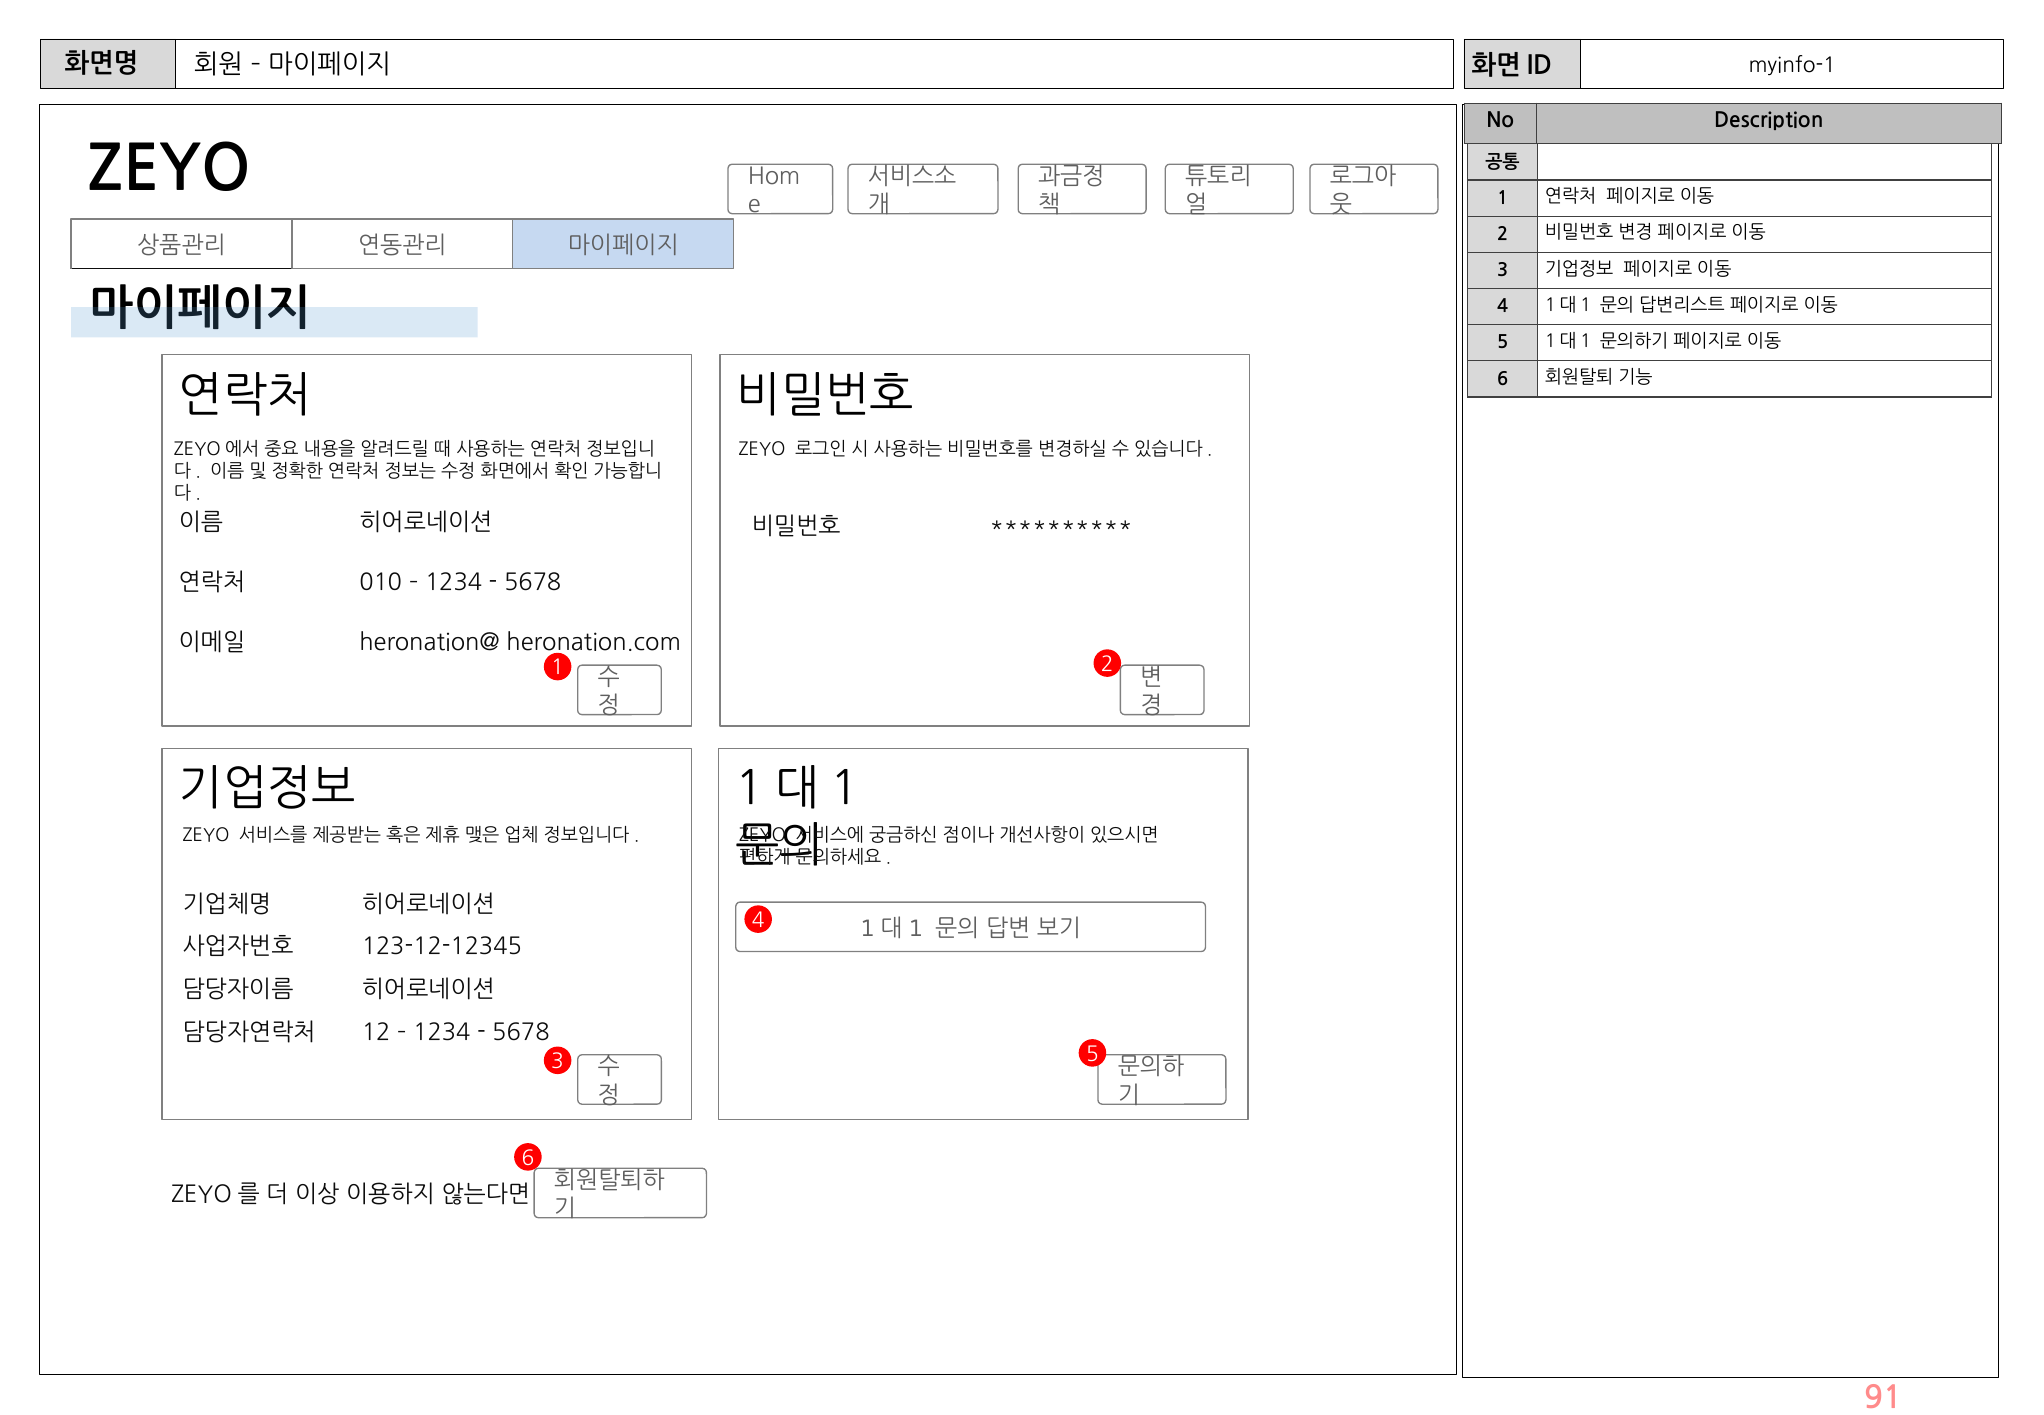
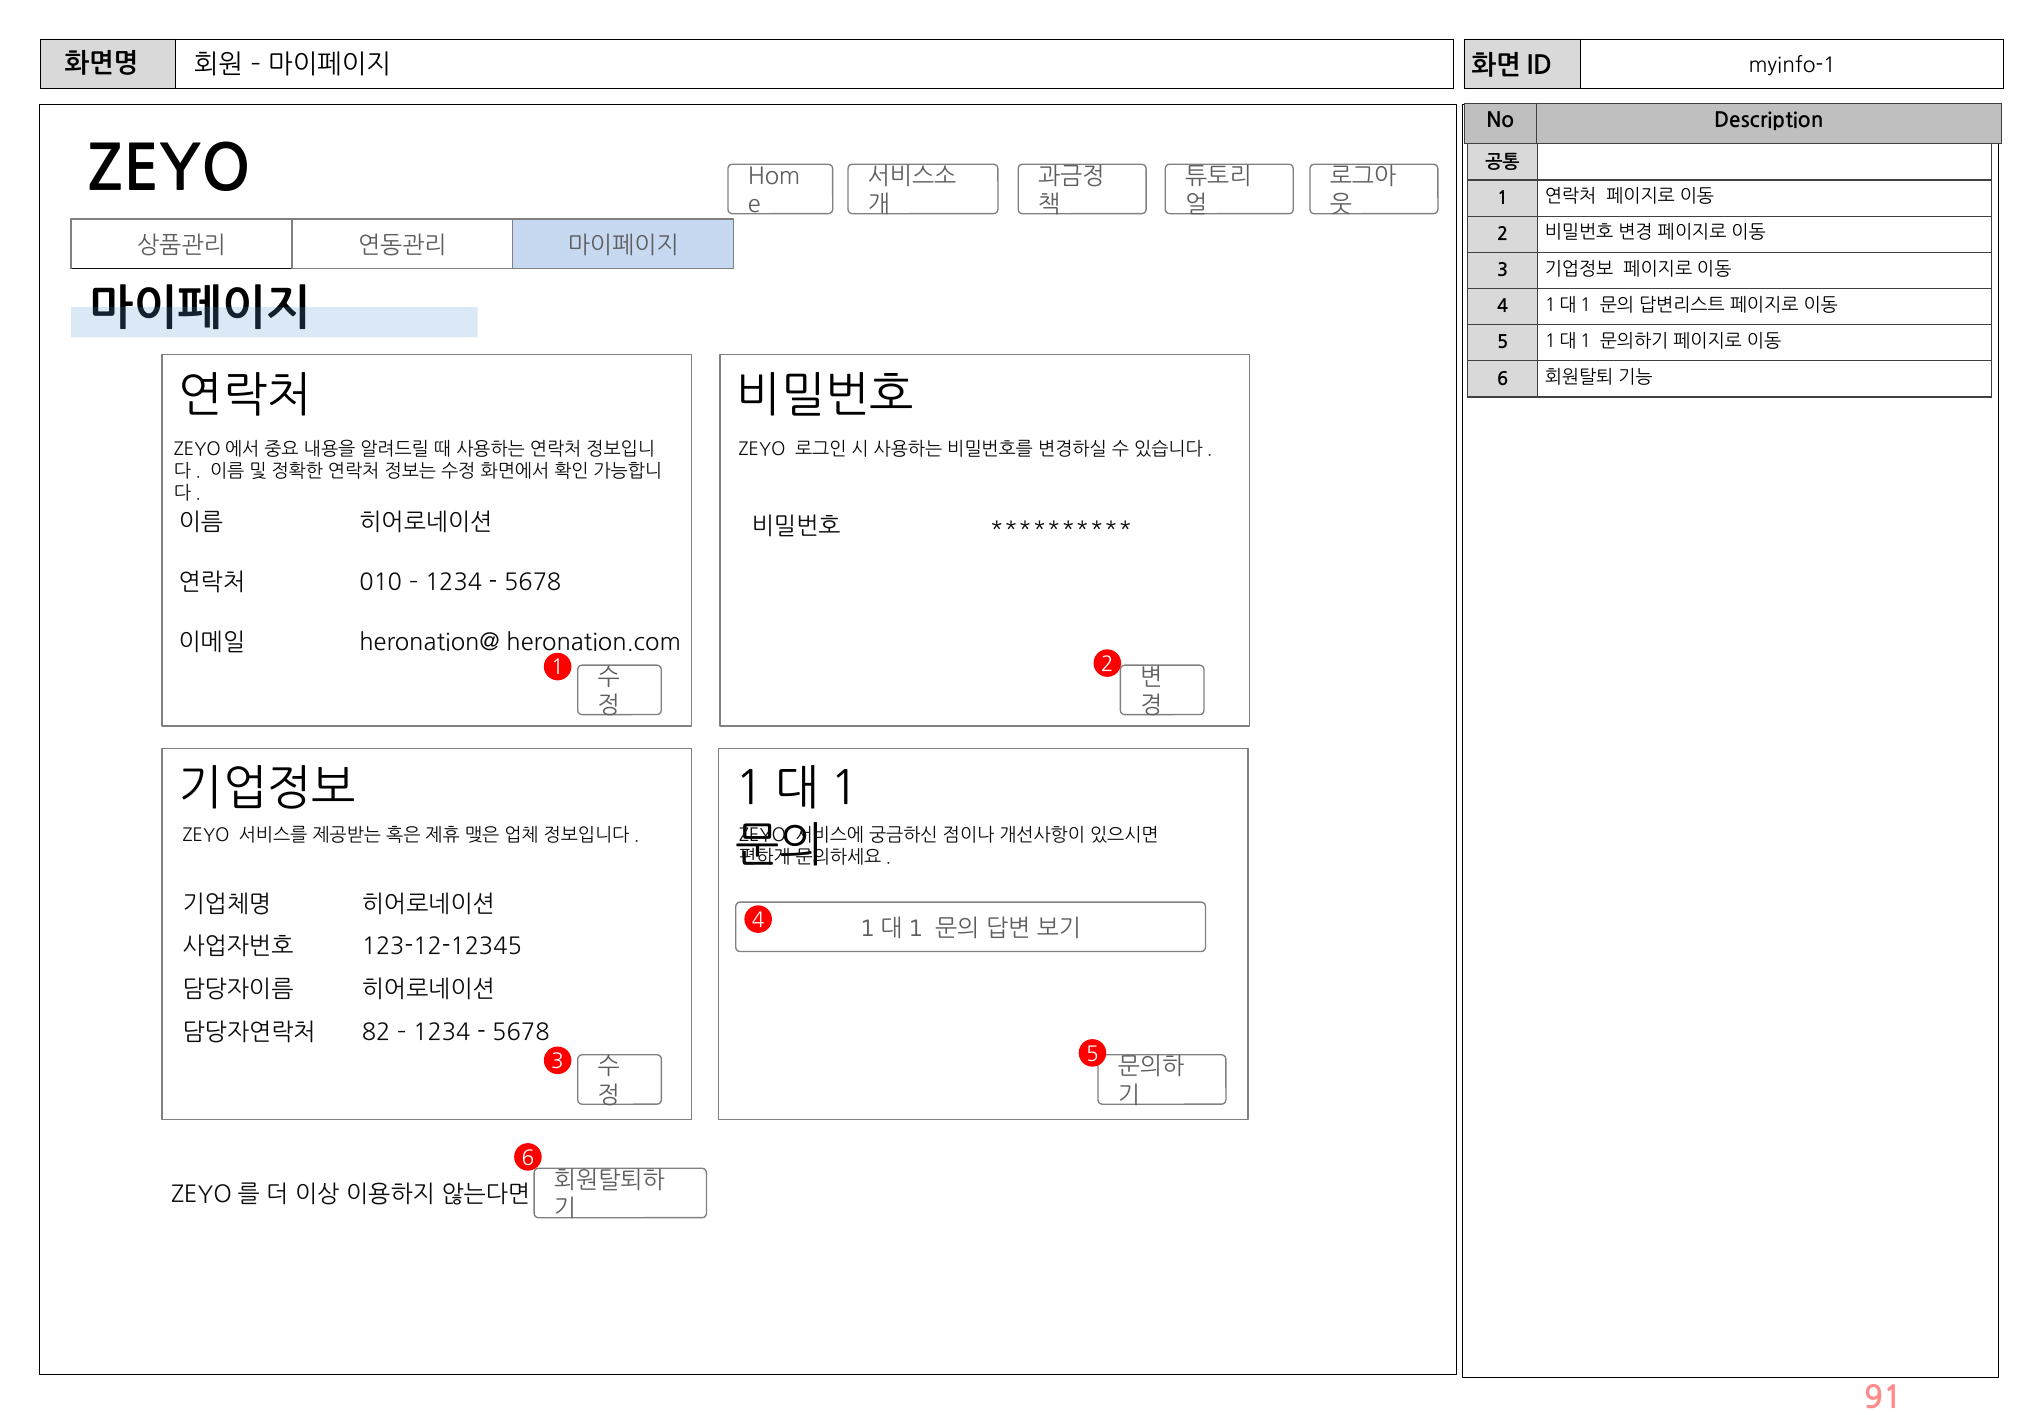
12: 12 -> 82
